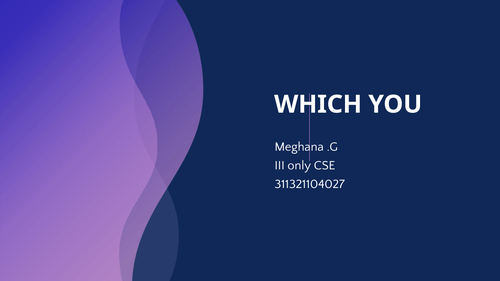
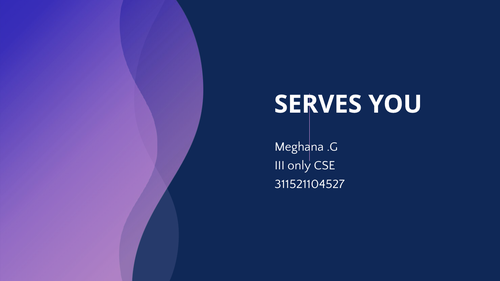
WHICH: WHICH -> SERVES
311321104027: 311321104027 -> 311521104527
